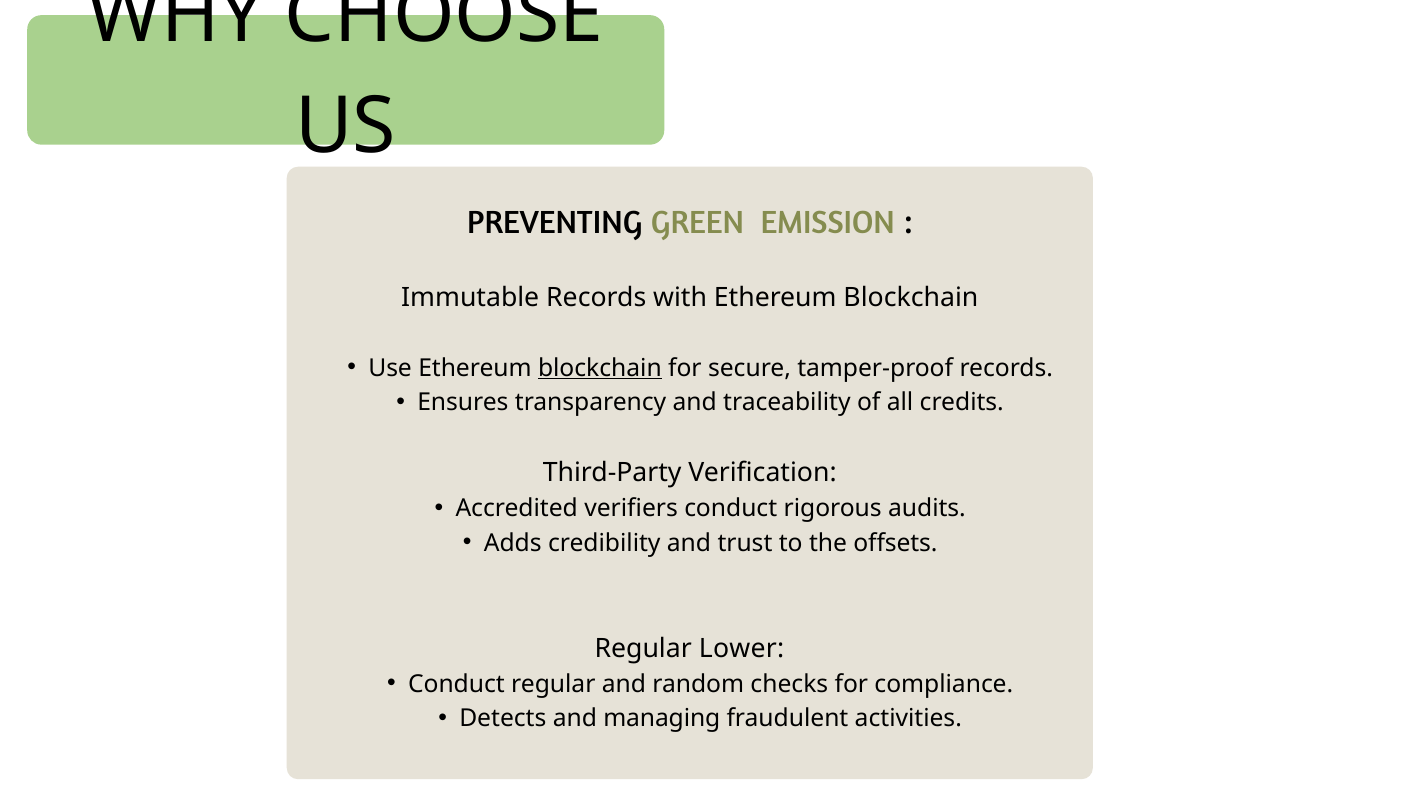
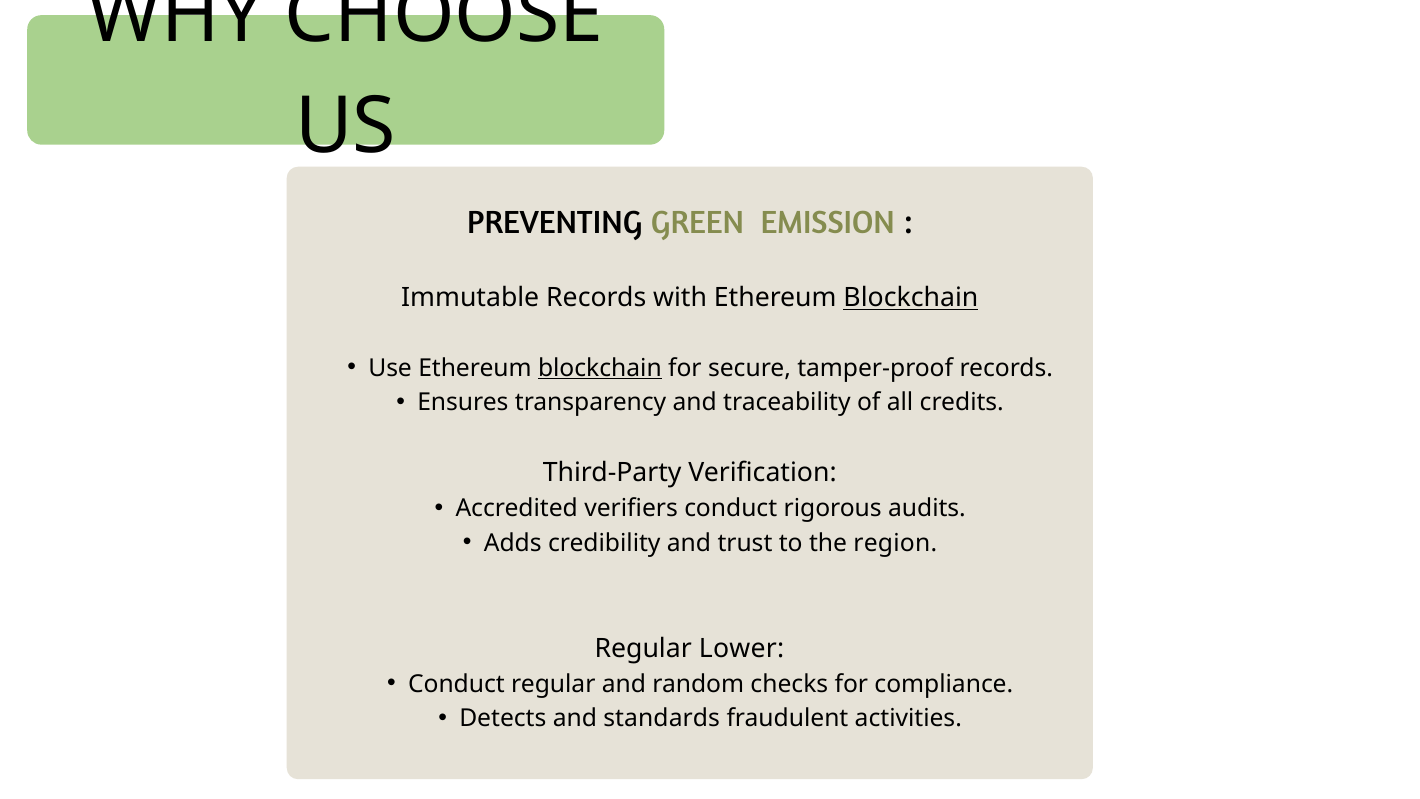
Blockchain at (911, 298) underline: none -> present
offsets: offsets -> region
managing: managing -> standards
